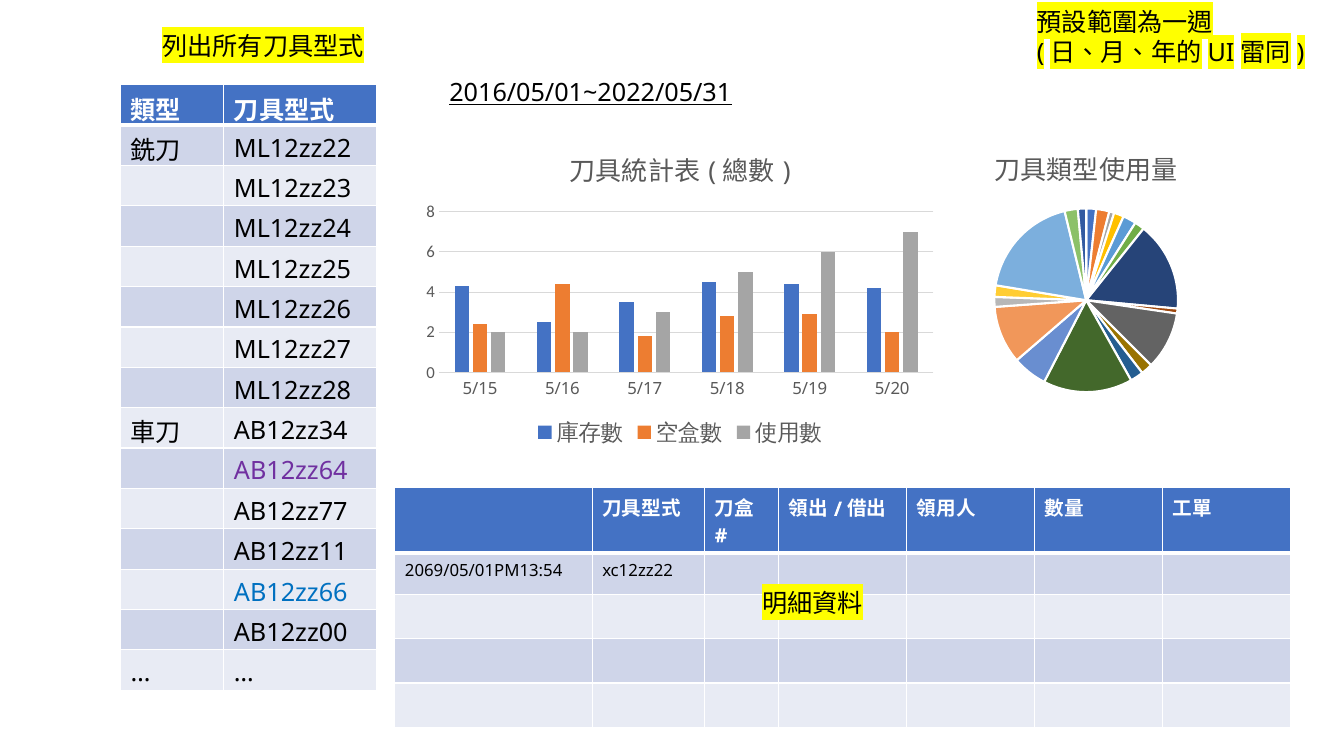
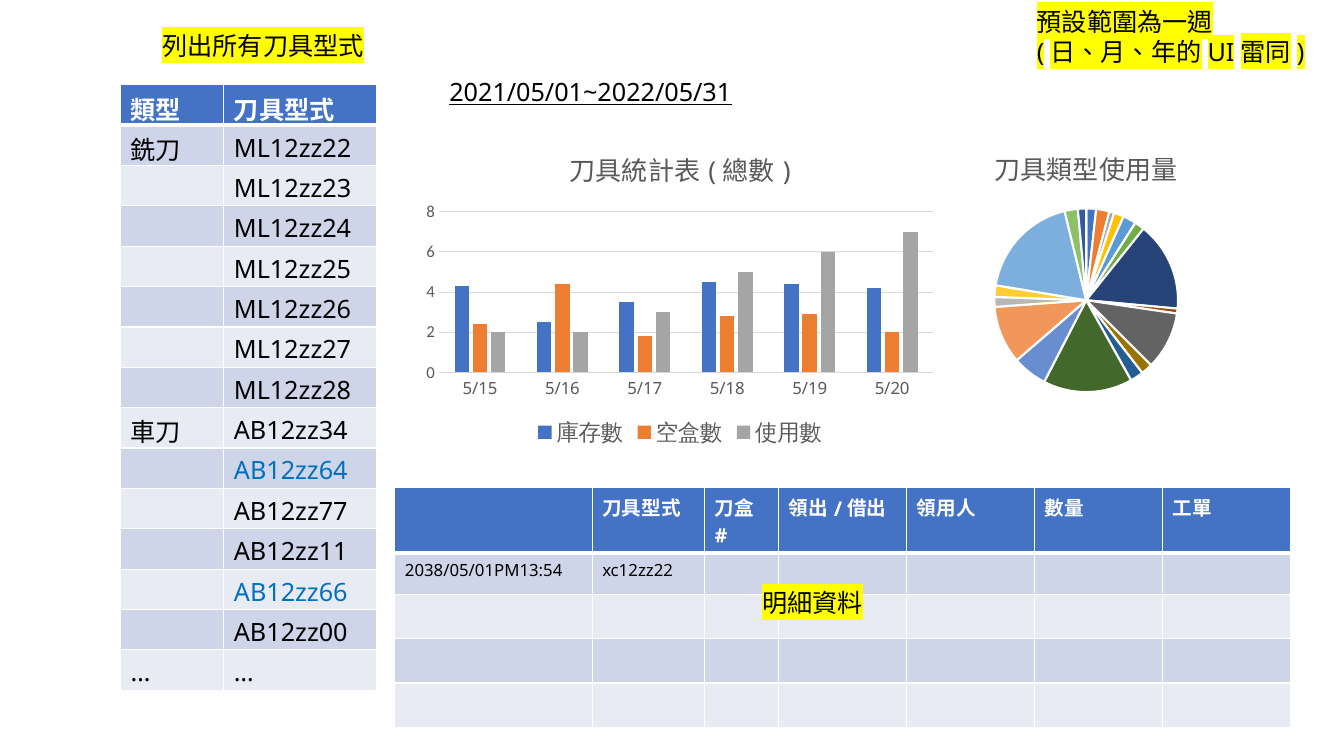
2016/05/01~2022/05/31: 2016/05/01~2022/05/31 -> 2021/05/01~2022/05/31
AB12zz64 colour: purple -> blue
2069/05/01PM13:54: 2069/05/01PM13:54 -> 2038/05/01PM13:54
